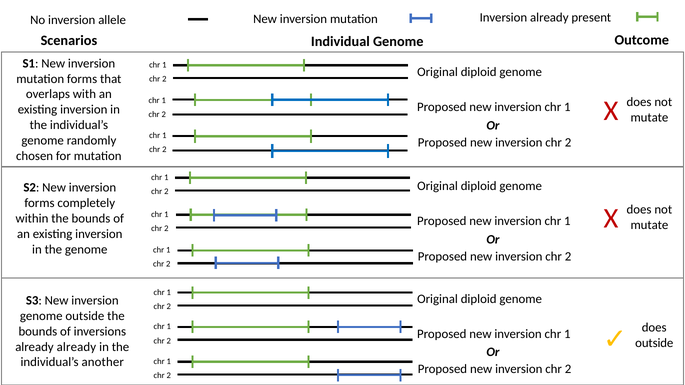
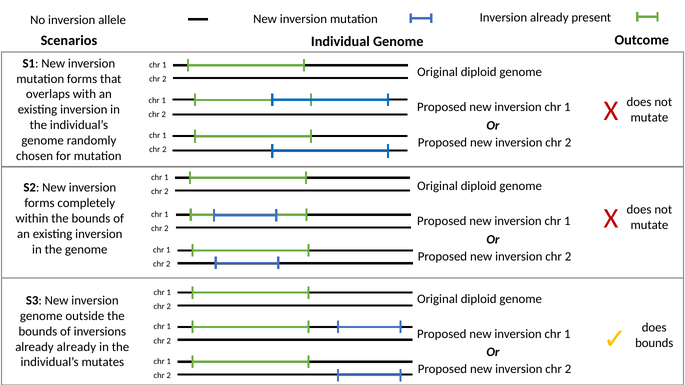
outside at (654, 343): outside -> bounds
another: another -> mutates
